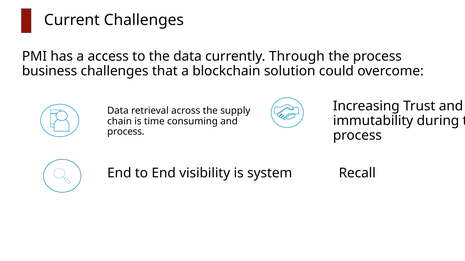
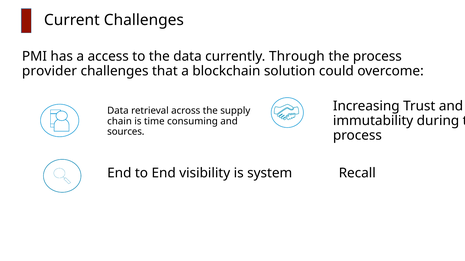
business: business -> provider
process at (126, 132): process -> sources
